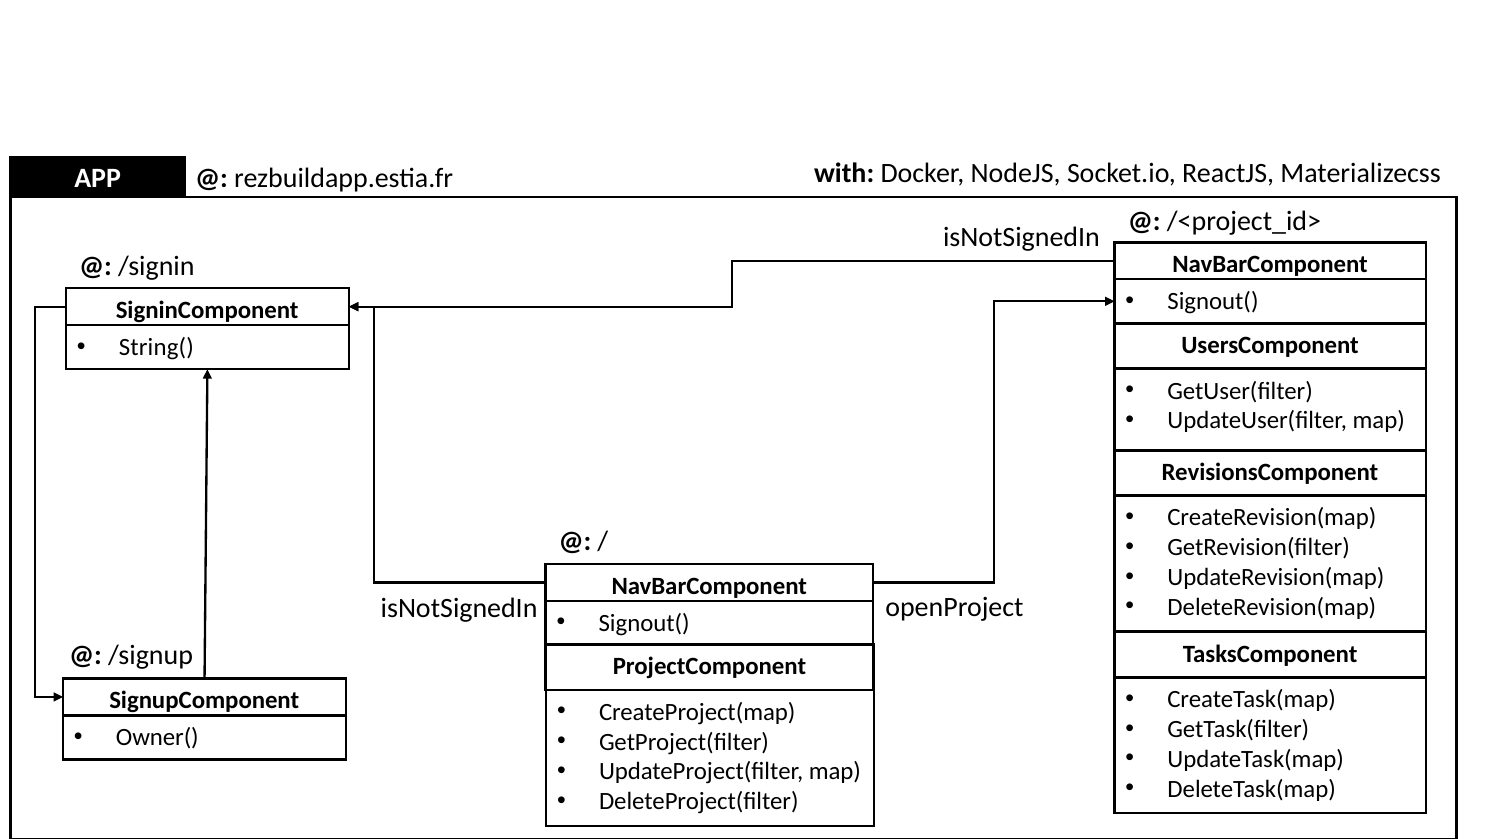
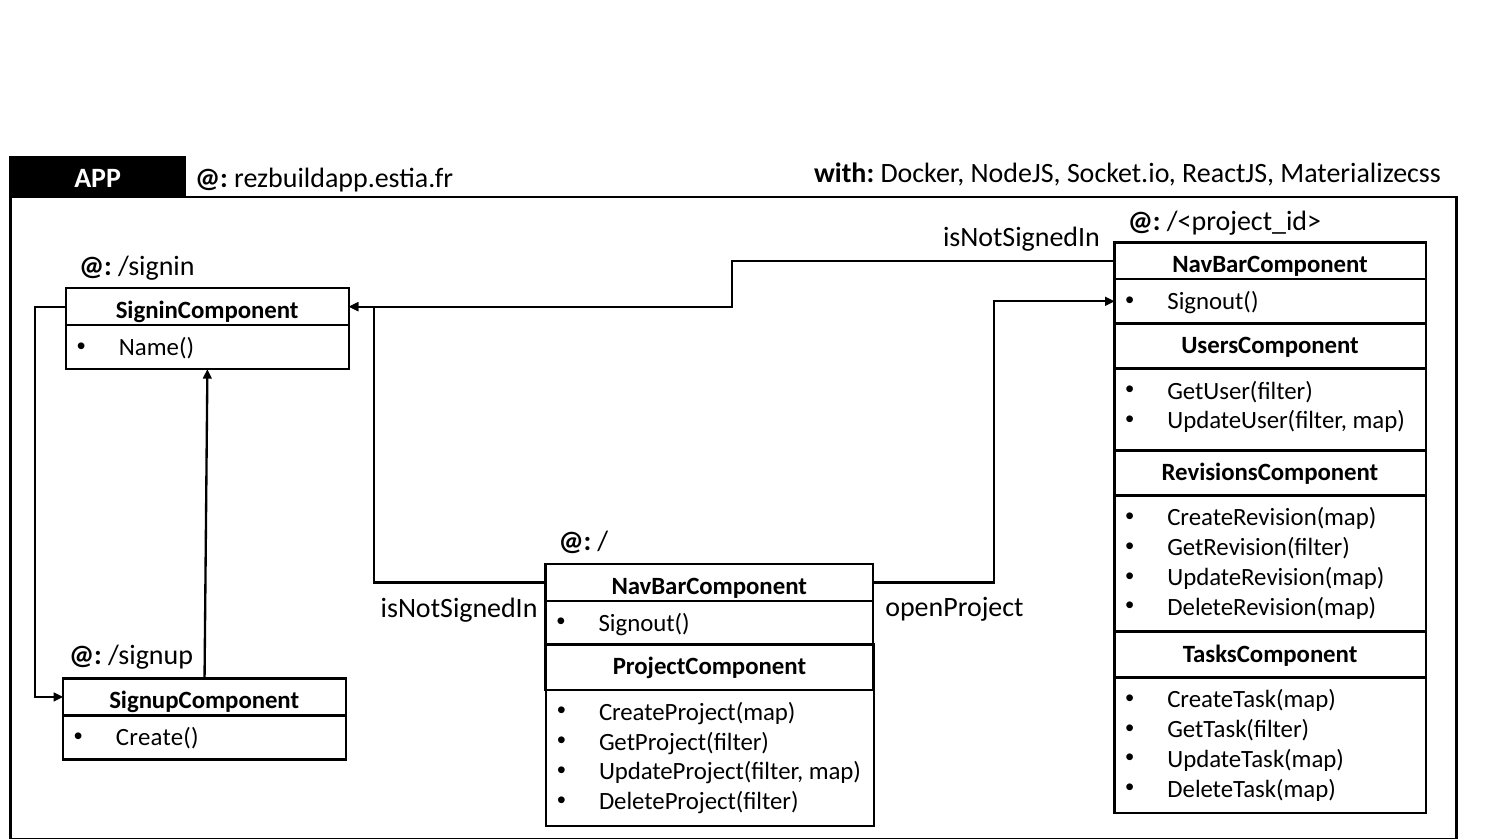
String(: String( -> Name(
Owner(: Owner( -> Create(
